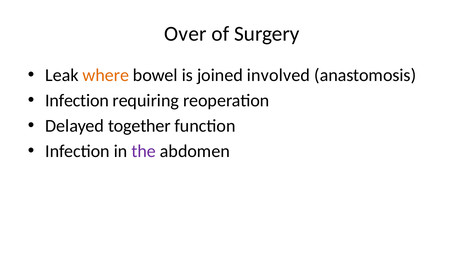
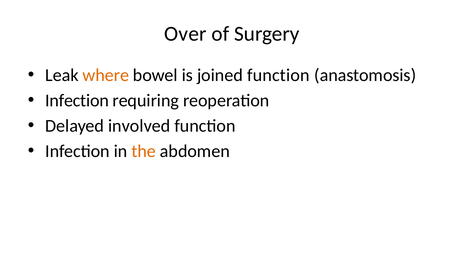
joined involved: involved -> function
together: together -> involved
the colour: purple -> orange
